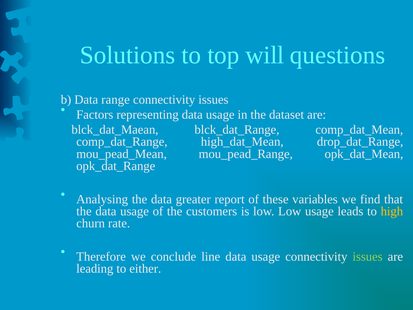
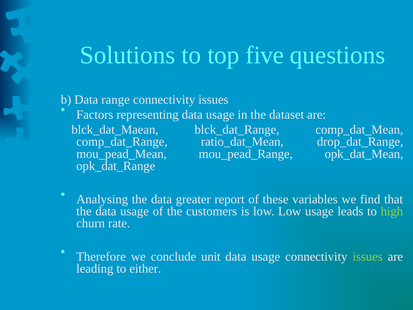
will: will -> five
high_dat_Mean: high_dat_Mean -> ratio_dat_Mean
high colour: yellow -> light green
line: line -> unit
